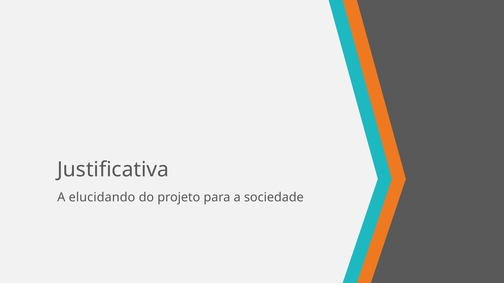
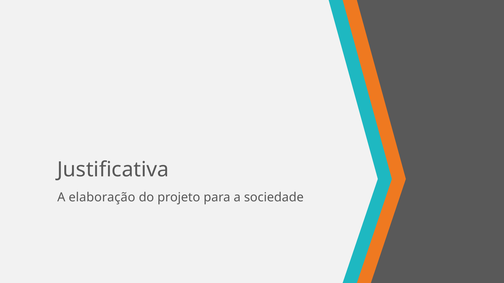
elucidando: elucidando -> elaboração
